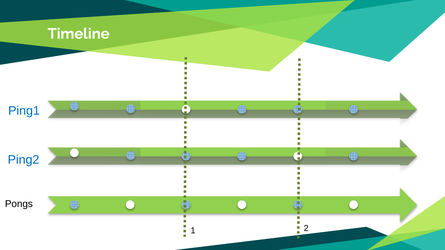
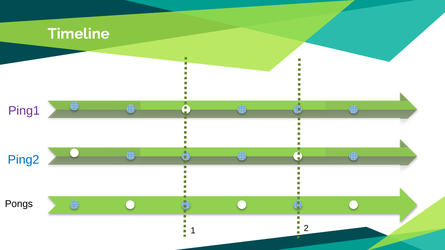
Ping1 colour: blue -> purple
